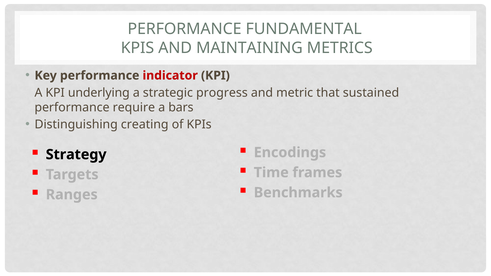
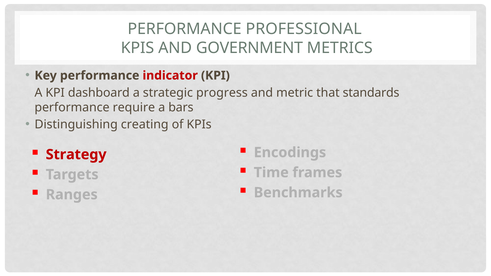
FUNDAMENTAL: FUNDAMENTAL -> PROFESSIONAL
MAINTAINING: MAINTAINING -> GOVERNMENT
underlying: underlying -> dashboard
sustained: sustained -> standards
Strategy colour: black -> red
